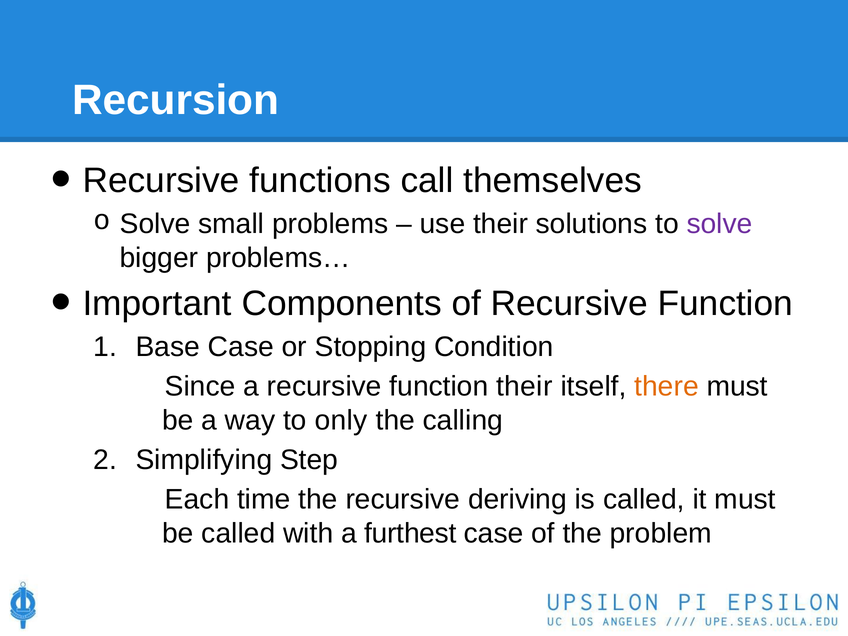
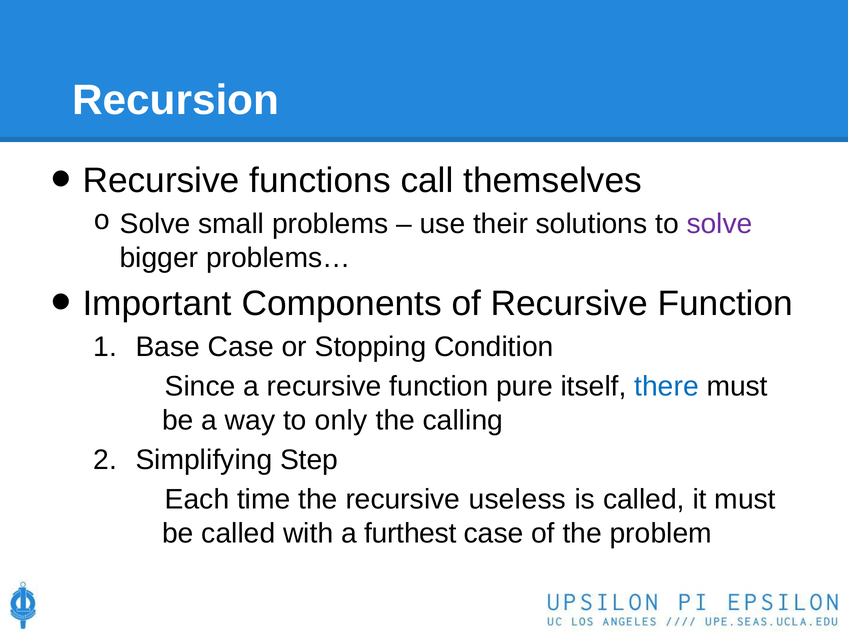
function their: their -> pure
there colour: orange -> blue
deriving: deriving -> useless
